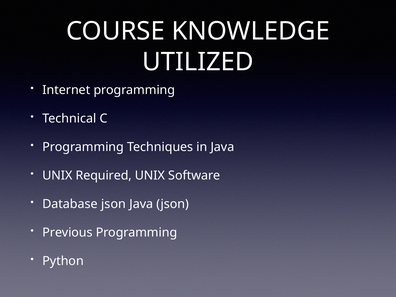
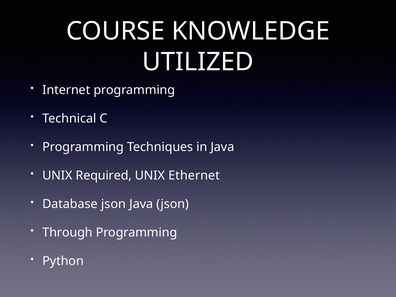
Software: Software -> Ethernet
Previous: Previous -> Through
